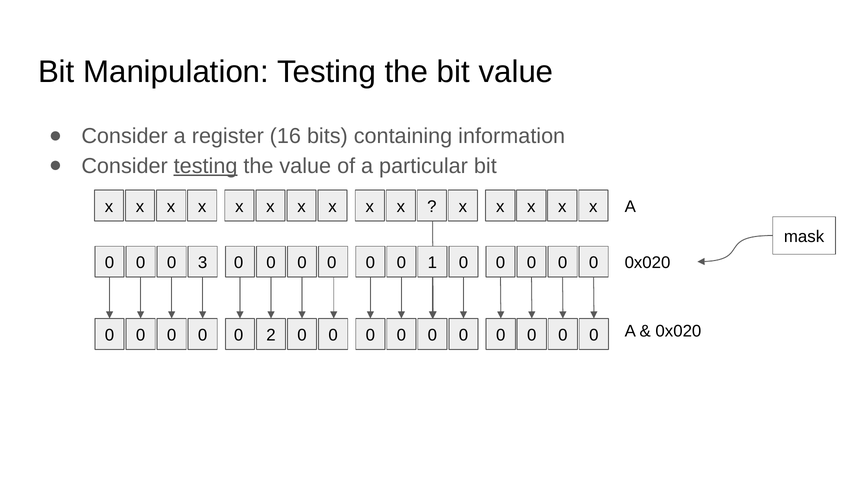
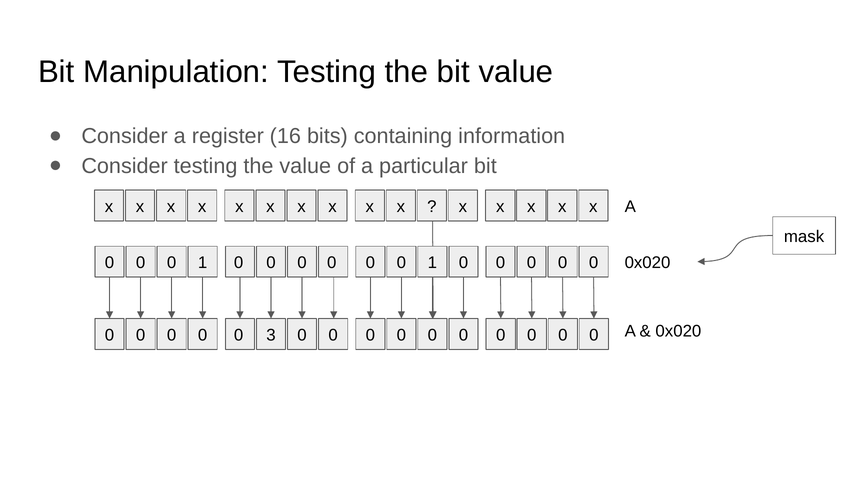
testing at (206, 166) underline: present -> none
3 at (203, 263): 3 -> 1
2: 2 -> 3
